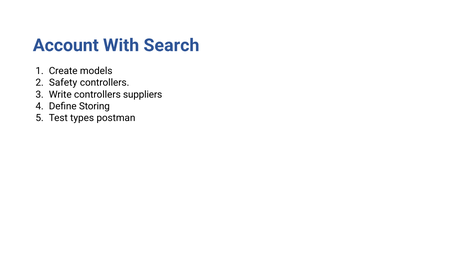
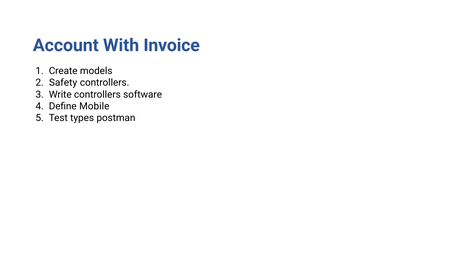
Search: Search -> Invoice
suppliers: suppliers -> software
Storing: Storing -> Mobile
